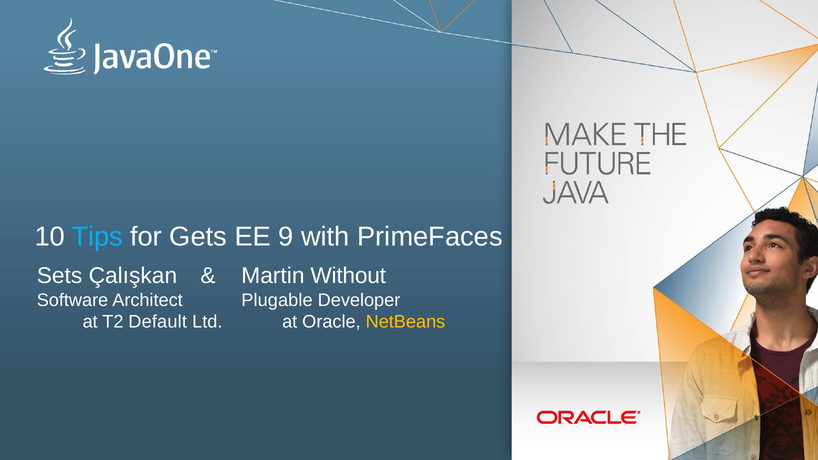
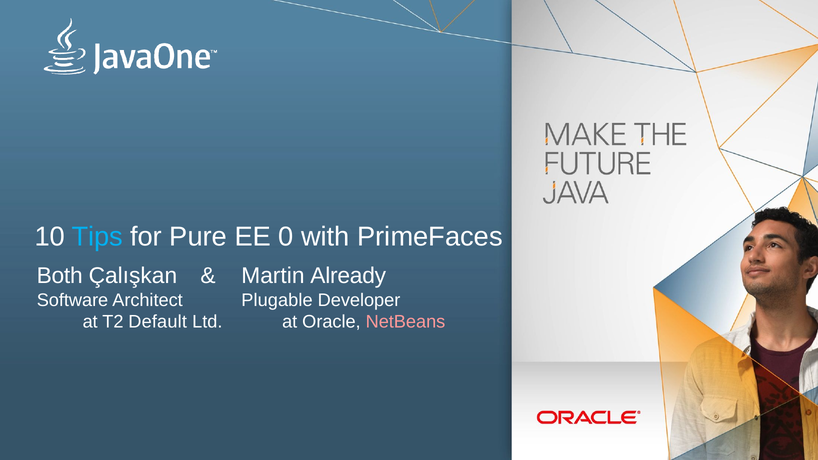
Gets: Gets -> Pure
9: 9 -> 0
Sets: Sets -> Both
Without: Without -> Already
NetBeans colour: yellow -> pink
